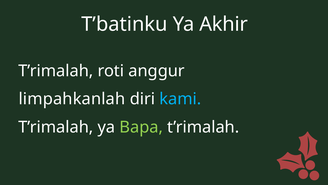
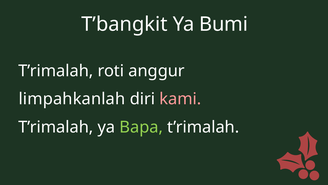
T’batinku: T’batinku -> T’bangkit
Akhir: Akhir -> Bumi
kami colour: light blue -> pink
